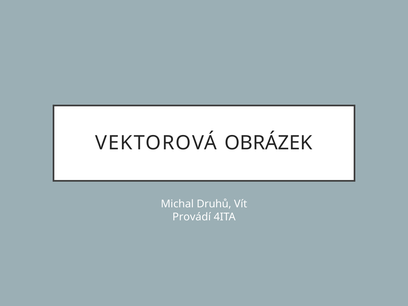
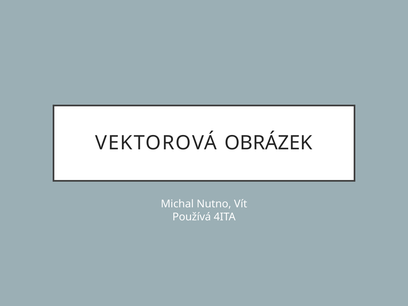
Druhů: Druhů -> Nutno
Provádí: Provádí -> Používá
